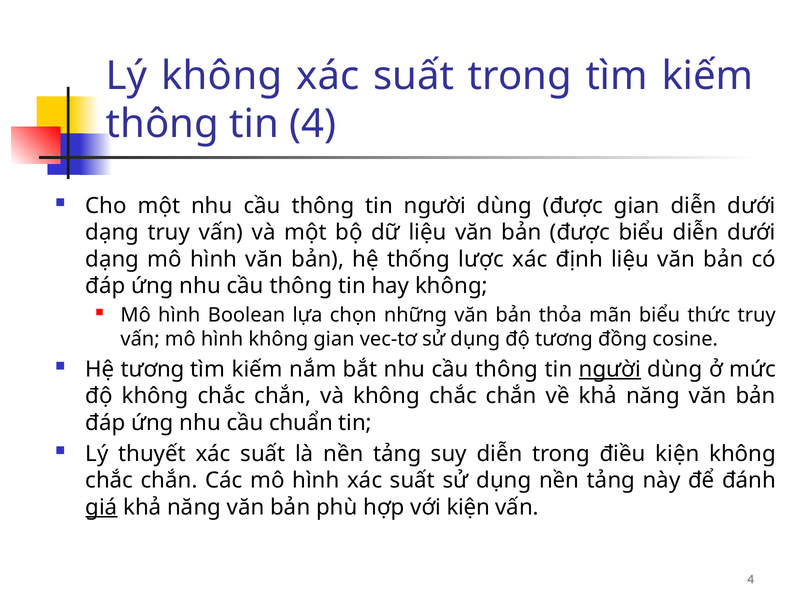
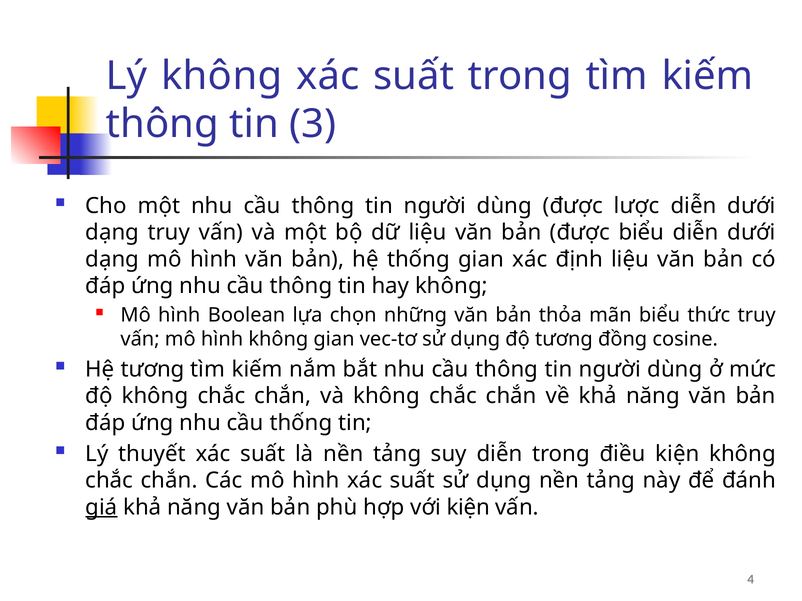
tin 4: 4 -> 3
được gian: gian -> lược
thống lược: lược -> gian
người at (610, 370) underline: present -> none
cầu chuẩn: chuẩn -> thống
